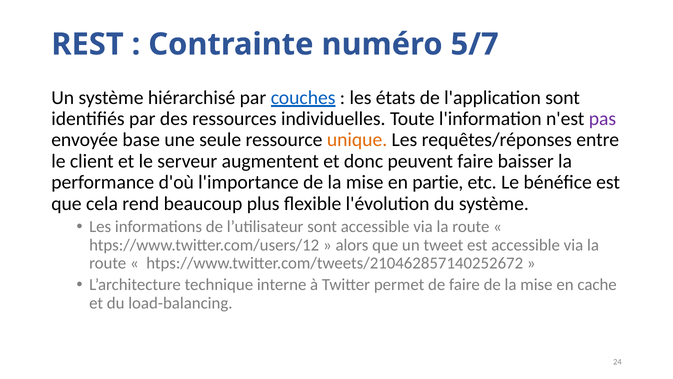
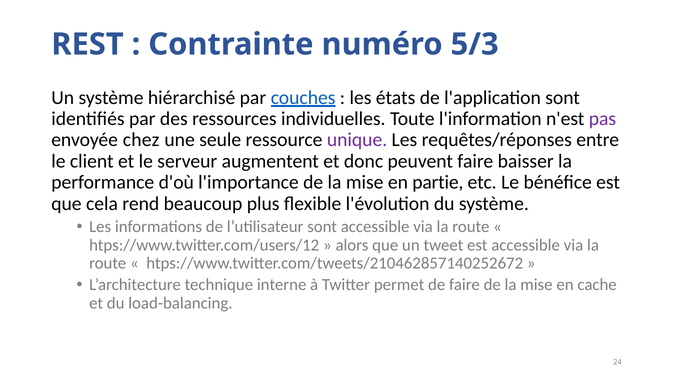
5/7: 5/7 -> 5/3
base: base -> chez
unique colour: orange -> purple
